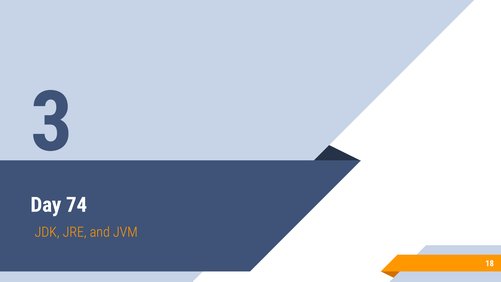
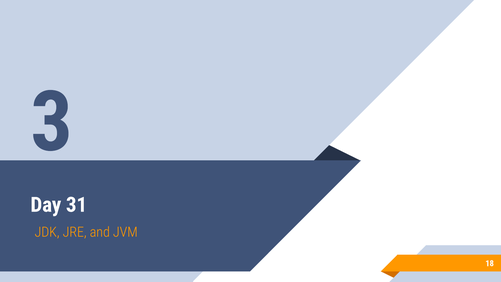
74: 74 -> 31
